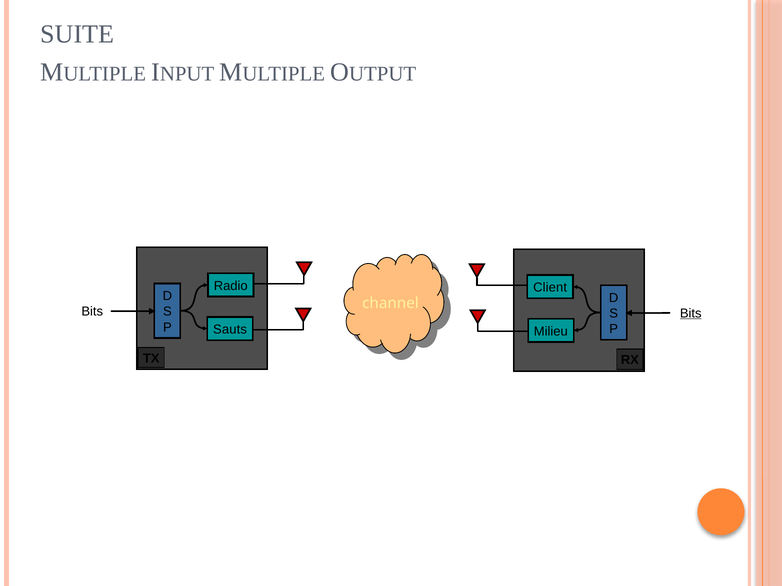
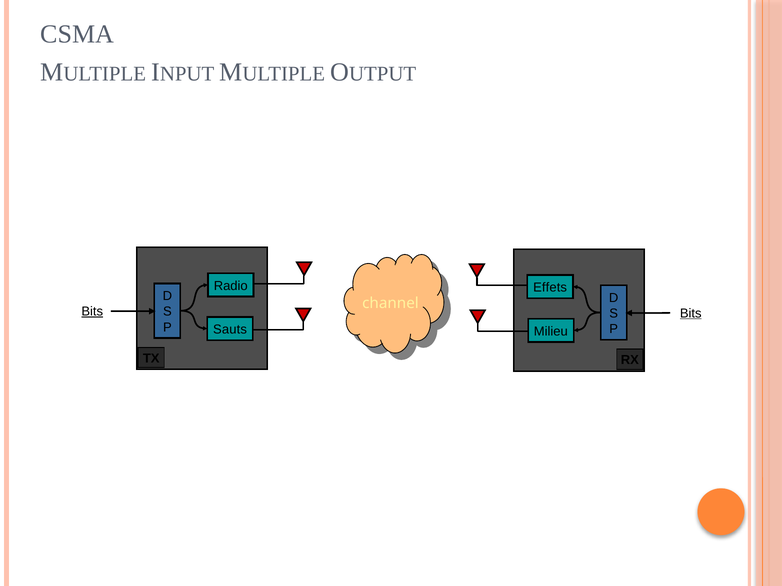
SUITE: SUITE -> CSMA
Client: Client -> Effets
Bits at (92, 312) underline: none -> present
